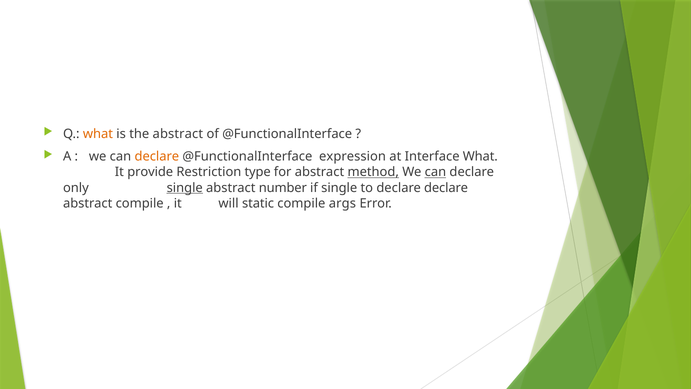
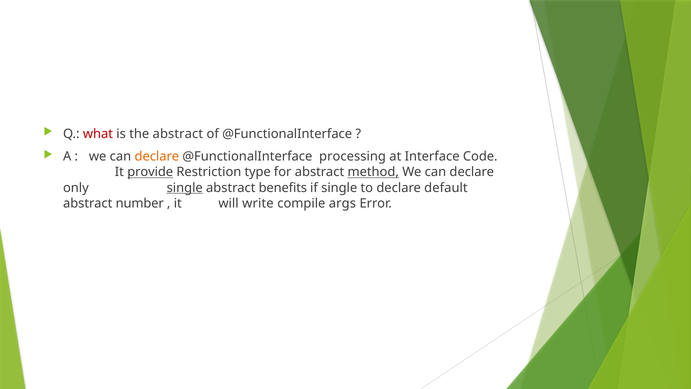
what at (98, 134) colour: orange -> red
expression: expression -> processing
Interface What: What -> Code
provide underline: none -> present
can at (435, 172) underline: present -> none
number: number -> benefits
declare declare: declare -> default
abstract compile: compile -> number
static: static -> write
